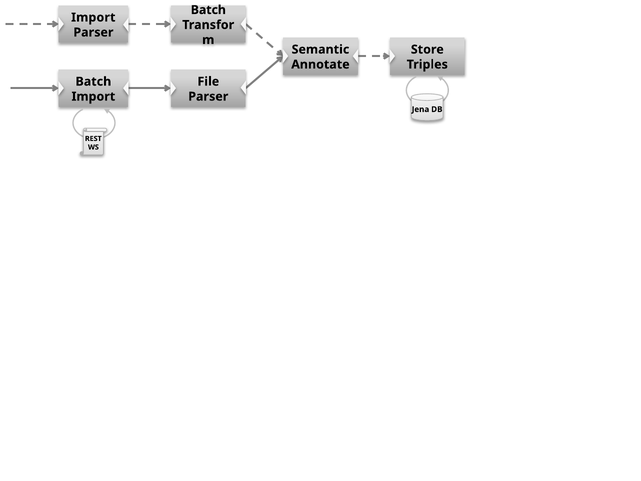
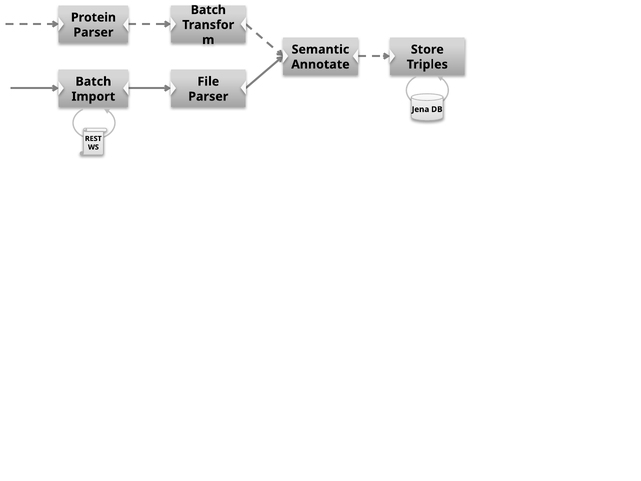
Import at (93, 17): Import -> Protein
